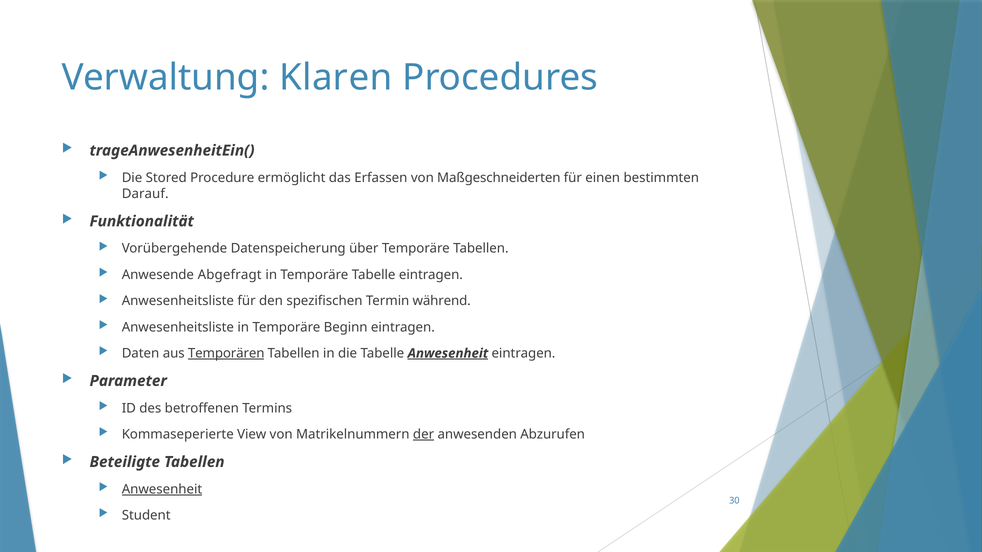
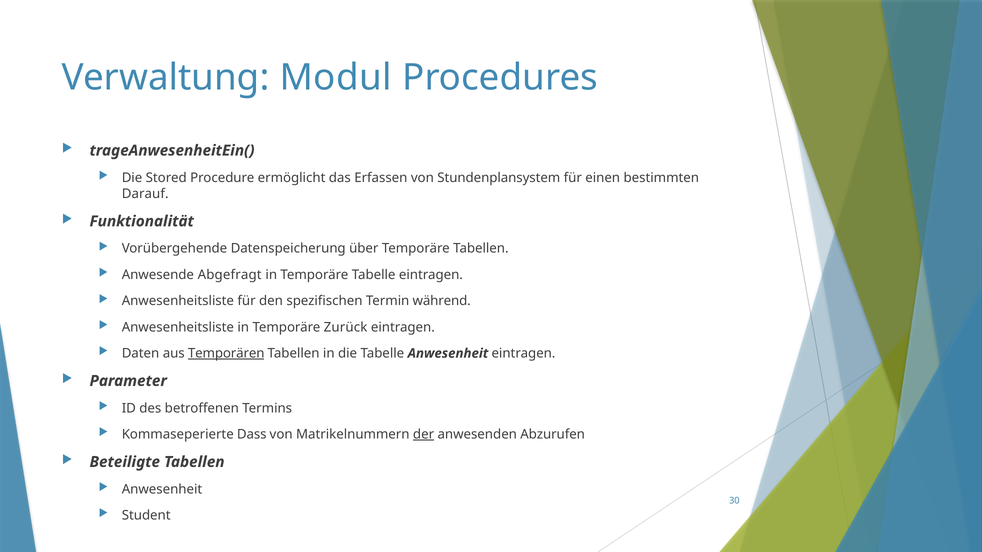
Klaren: Klaren -> Modul
Maßgeschneiderten: Maßgeschneiderten -> Stundenplansystem
Beginn: Beginn -> Zurück
Anwesenheit at (448, 354) underline: present -> none
View: View -> Dass
Anwesenheit at (162, 490) underline: present -> none
